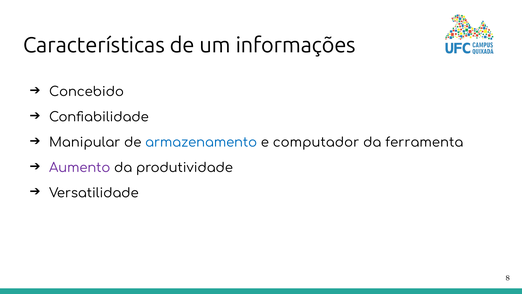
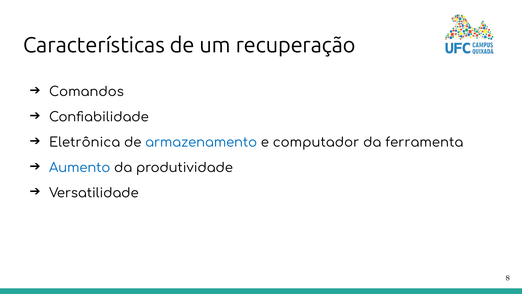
informações: informações -> recuperação
Concebido: Concebido -> Comandos
Manipular: Manipular -> Eletrônica
Aumento colour: purple -> blue
